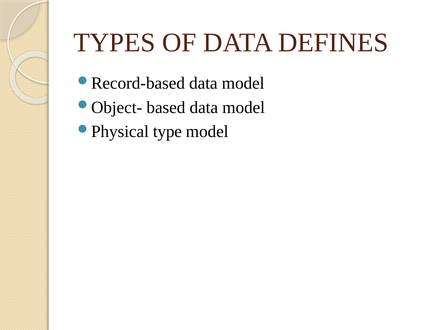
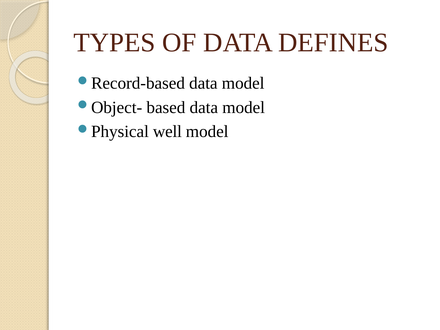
type: type -> well
